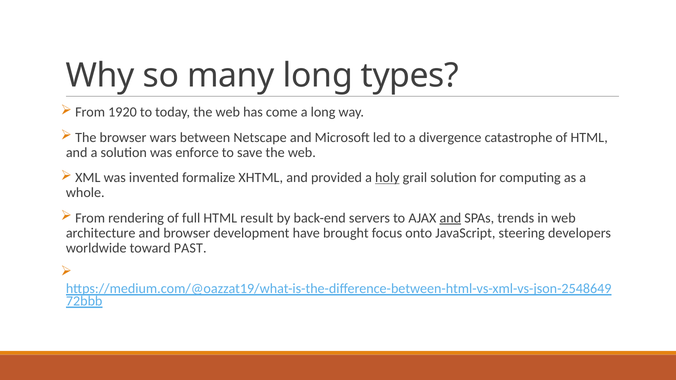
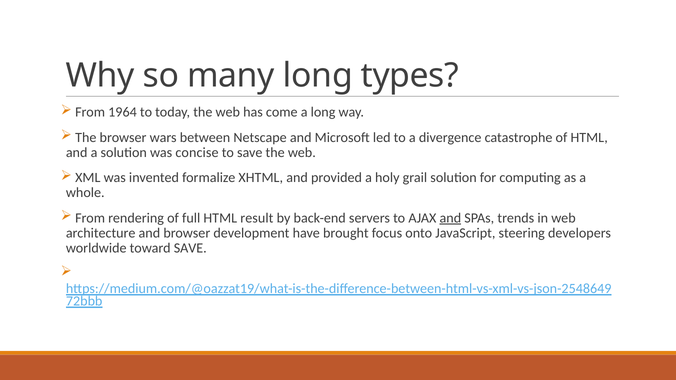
1920: 1920 -> 1964
enforce: enforce -> concise
holy underline: present -> none
toward PAST: PAST -> SAVE
